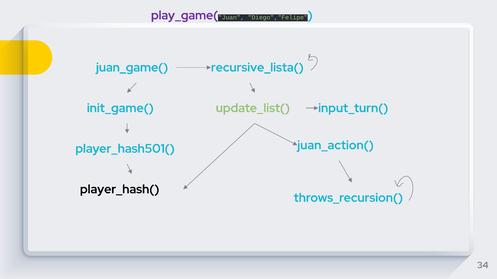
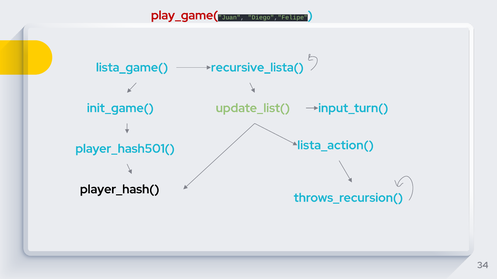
play_game( colour: purple -> red
juan_game(: juan_game( -> lista_game(
juan_action(: juan_action( -> lista_action(
